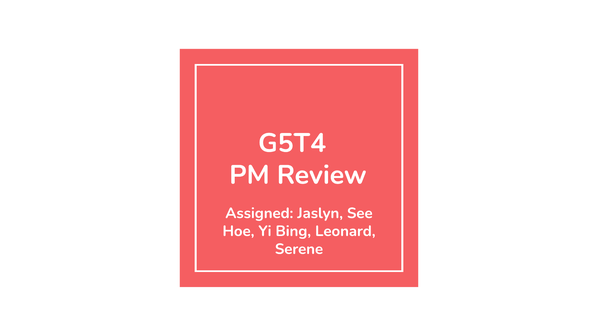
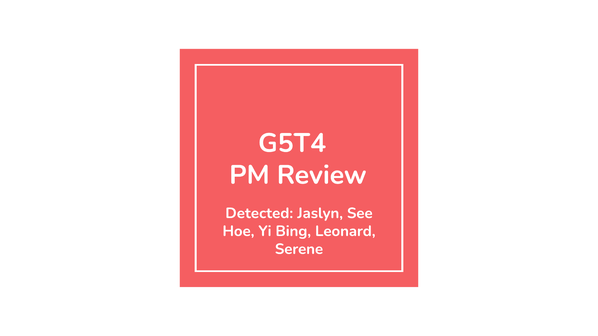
Assigned: Assigned -> Detected
